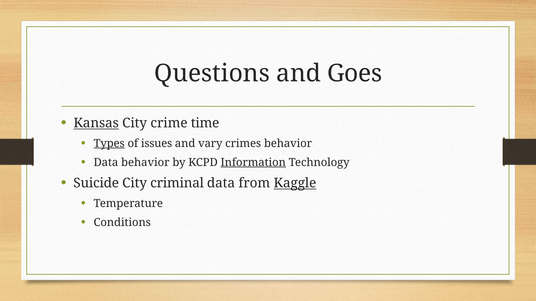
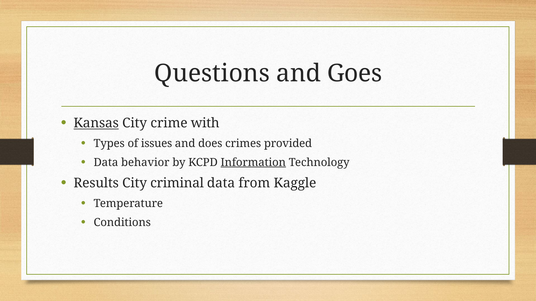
time: time -> with
Types underline: present -> none
vary: vary -> does
crimes behavior: behavior -> provided
Suicide: Suicide -> Results
Kaggle underline: present -> none
